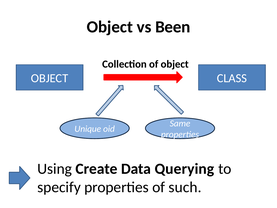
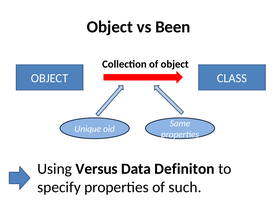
Create: Create -> Versus
Querying: Querying -> Definiton
